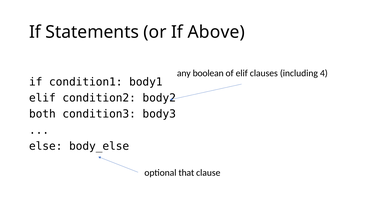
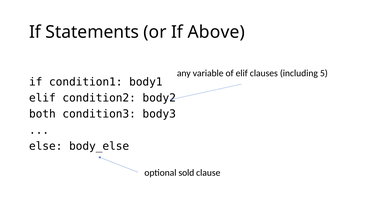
boolean: boolean -> variable
4: 4 -> 5
that: that -> sold
